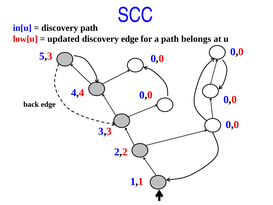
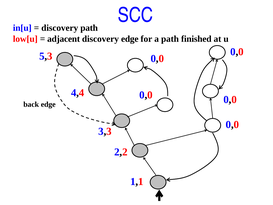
updated: updated -> adjacent
belongs: belongs -> finished
